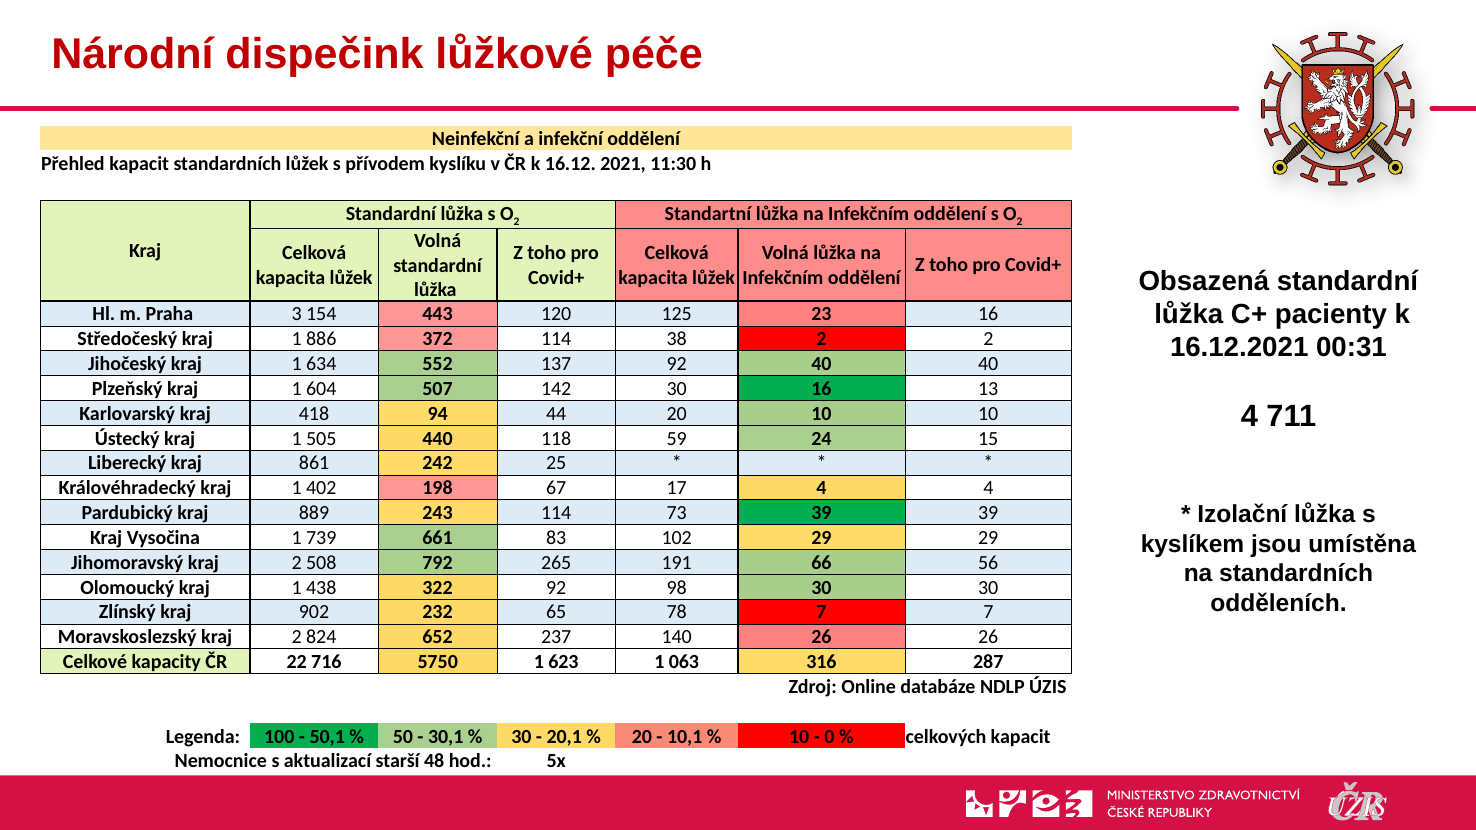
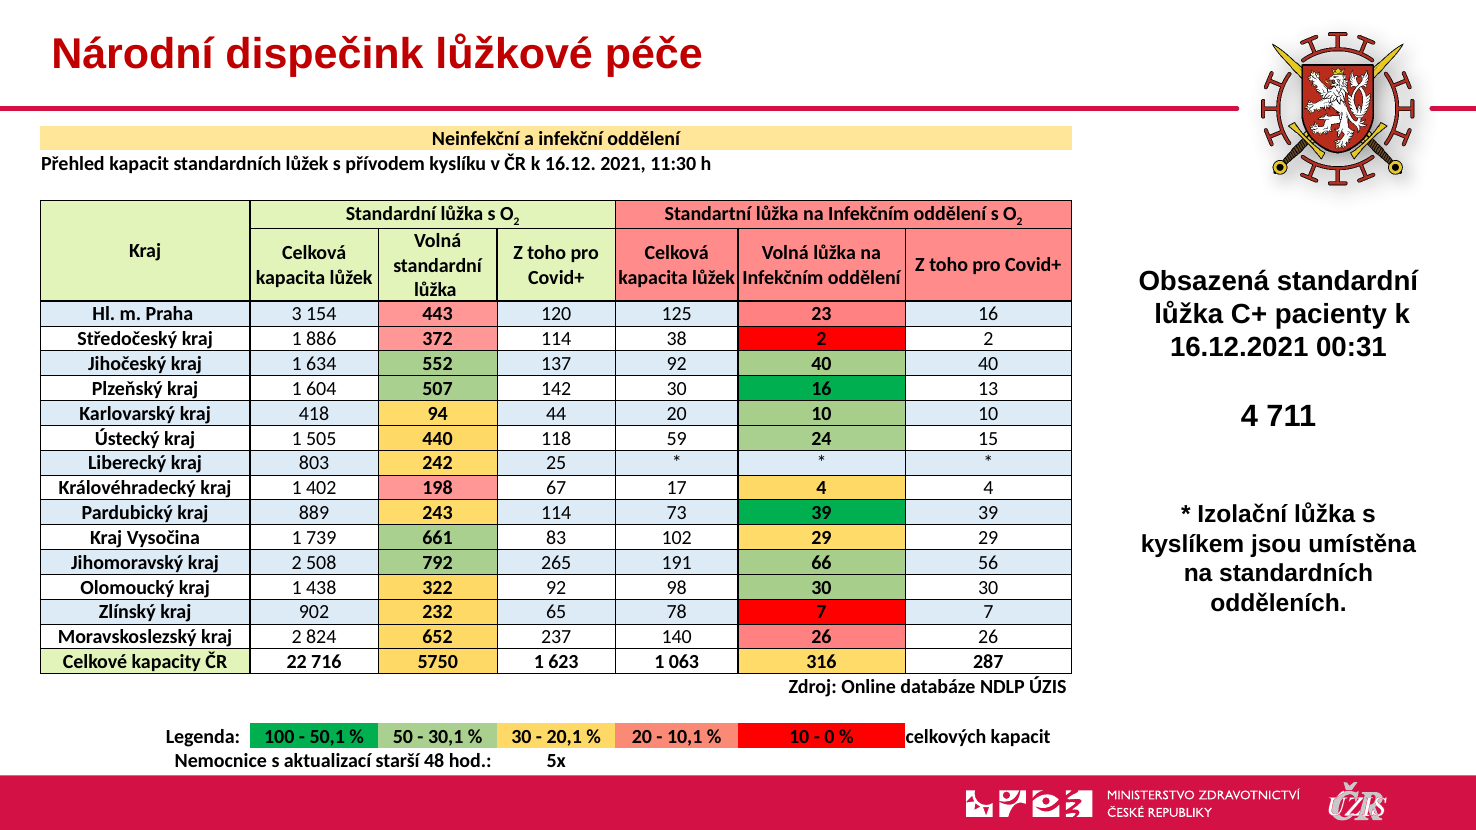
861: 861 -> 803
